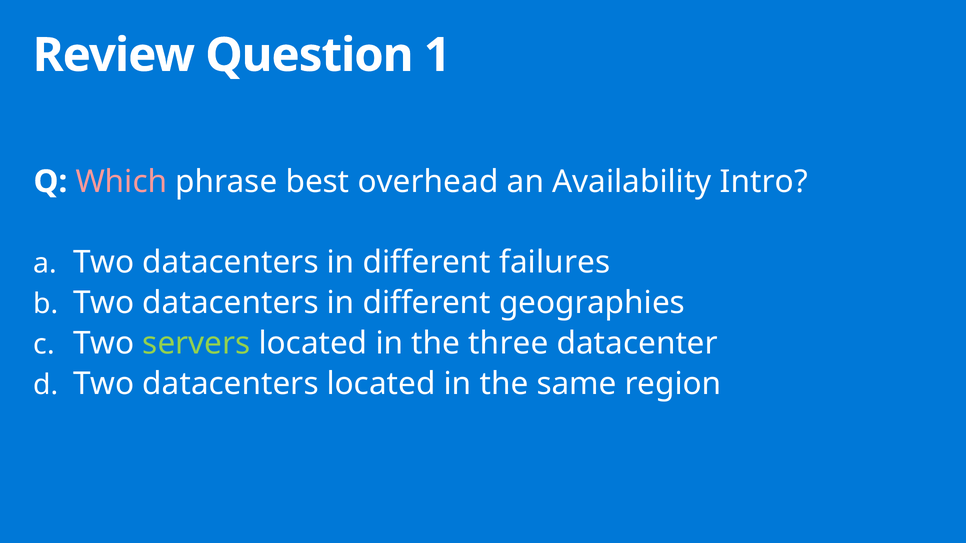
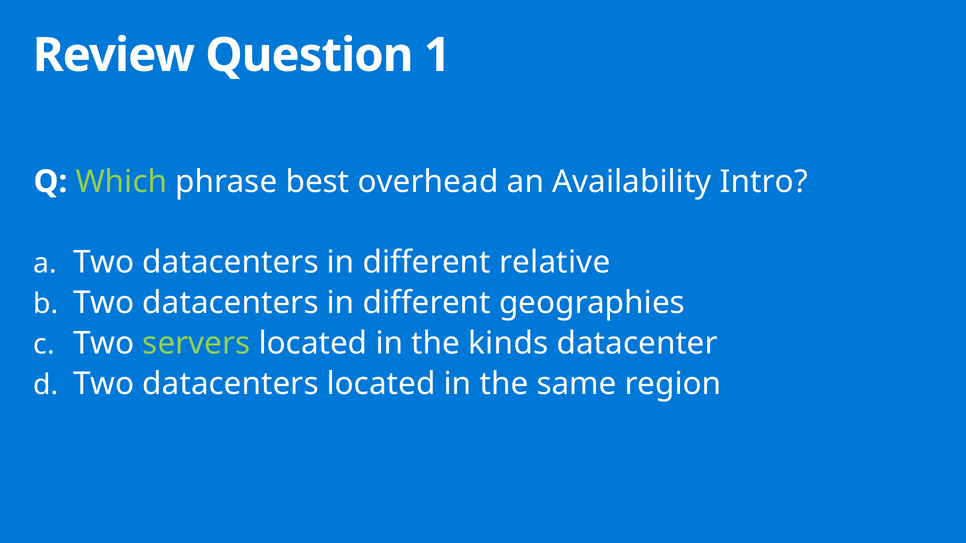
Which colour: pink -> light green
failures: failures -> relative
three: three -> kinds
